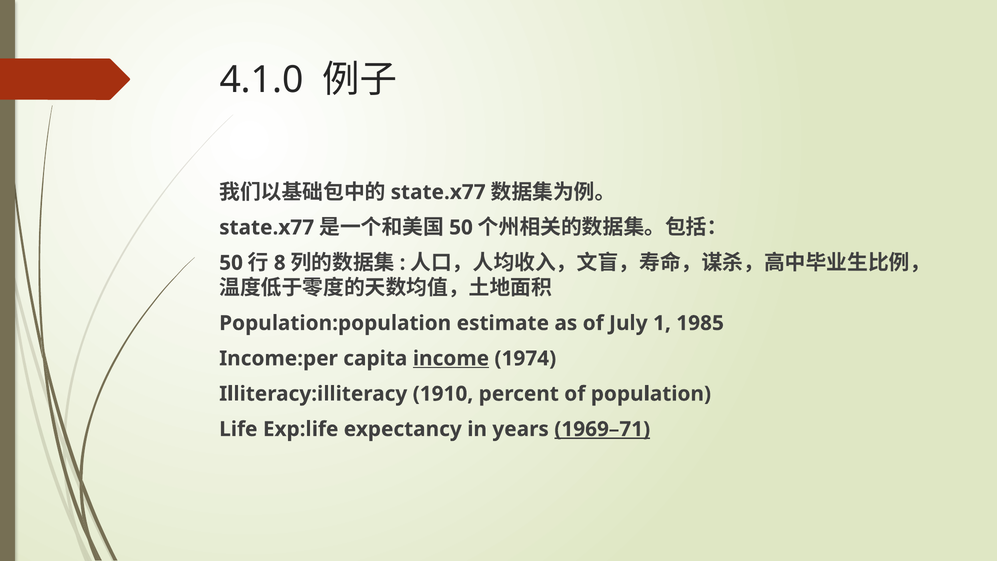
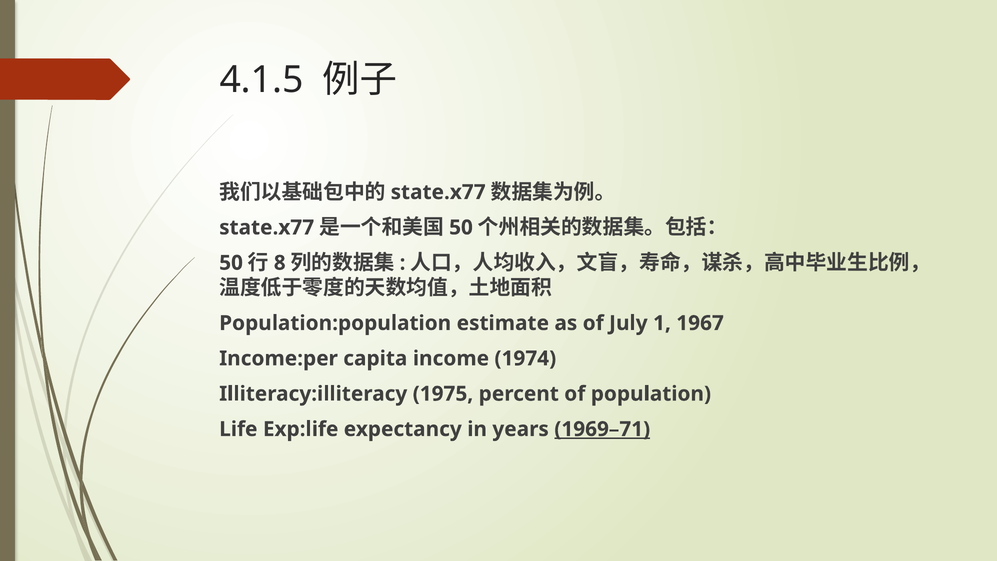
4.1.0: 4.1.0 -> 4.1.5
1985: 1985 -> 1967
income underline: present -> none
1910: 1910 -> 1975
